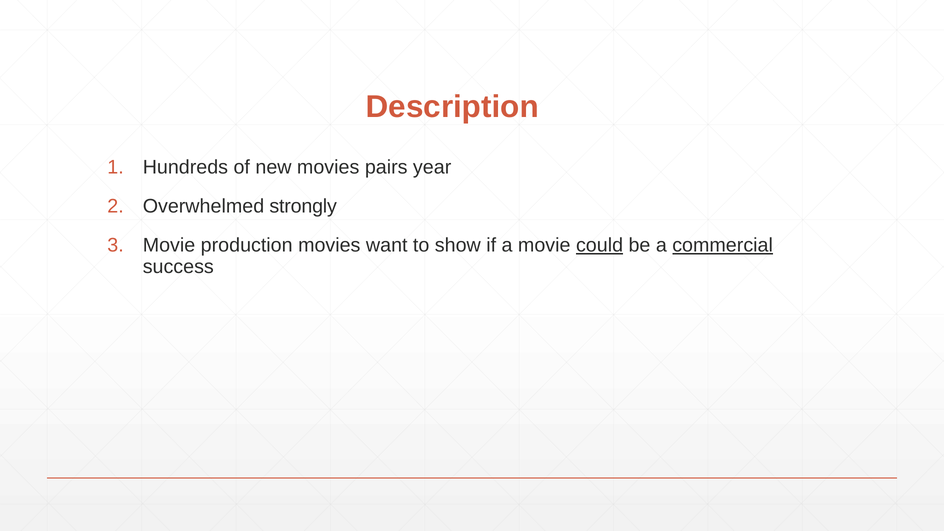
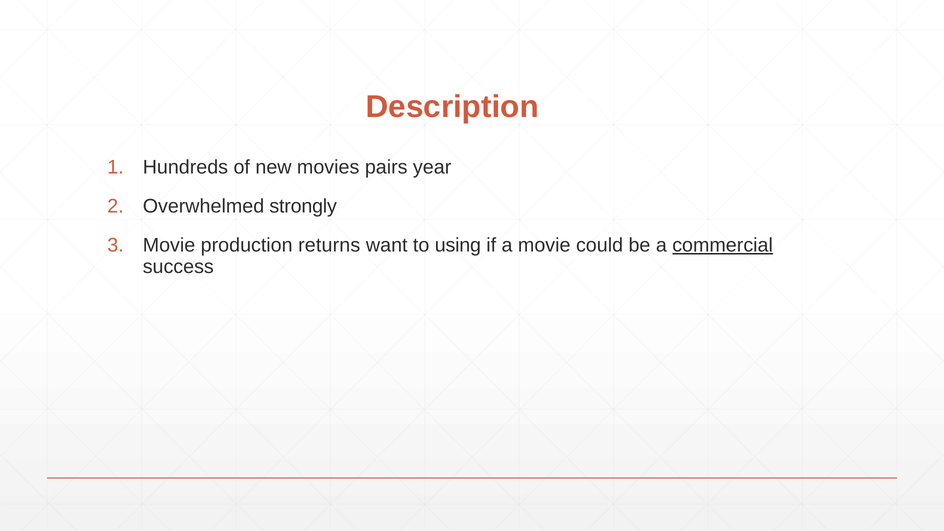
production movies: movies -> returns
show: show -> using
could underline: present -> none
